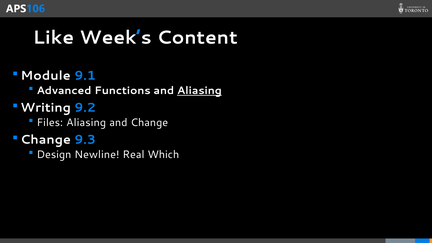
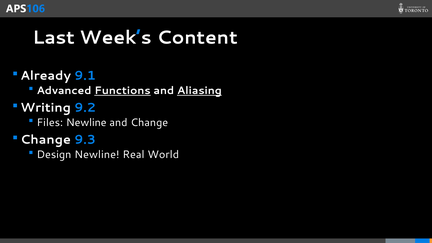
Like: Like -> Last
Module: Module -> Already
Functions underline: none -> present
Files Aliasing: Aliasing -> Newline
Which: Which -> World
